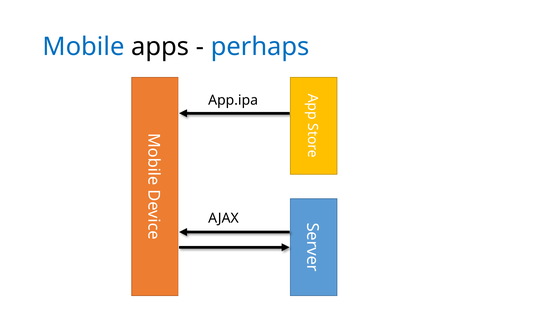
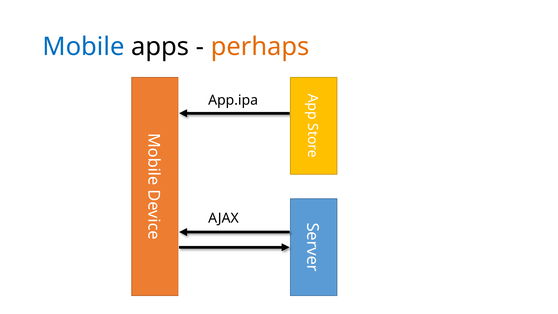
perhaps colour: blue -> orange
